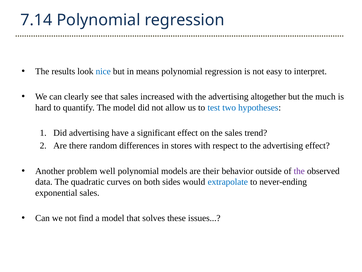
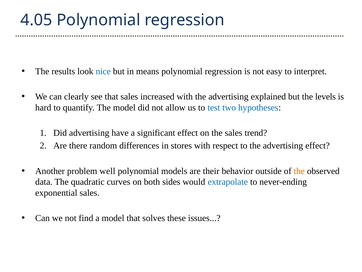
7.14: 7.14 -> 4.05
altogether: altogether -> explained
much: much -> levels
the at (299, 171) colour: purple -> orange
